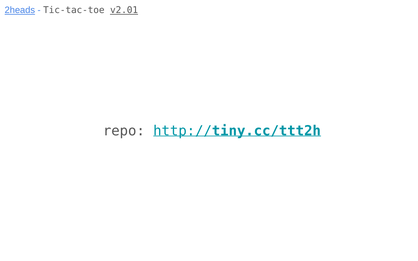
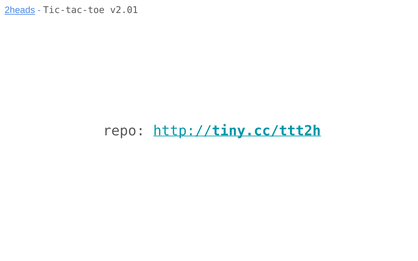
v2.01 underline: present -> none
